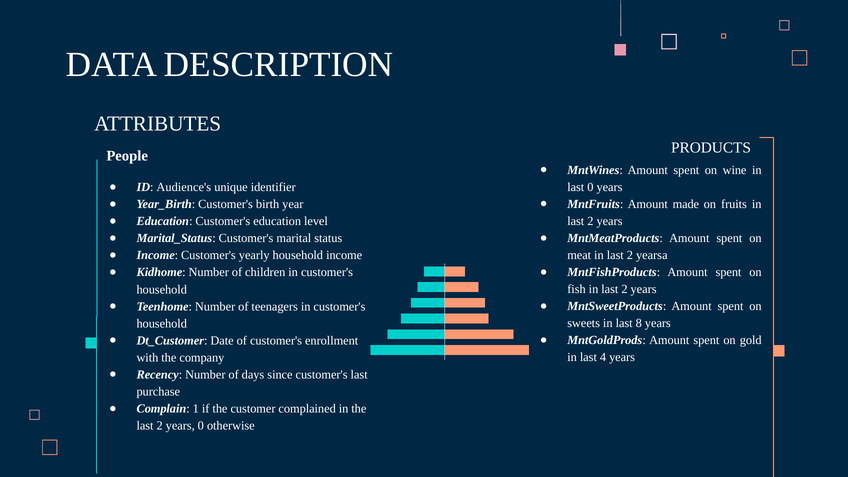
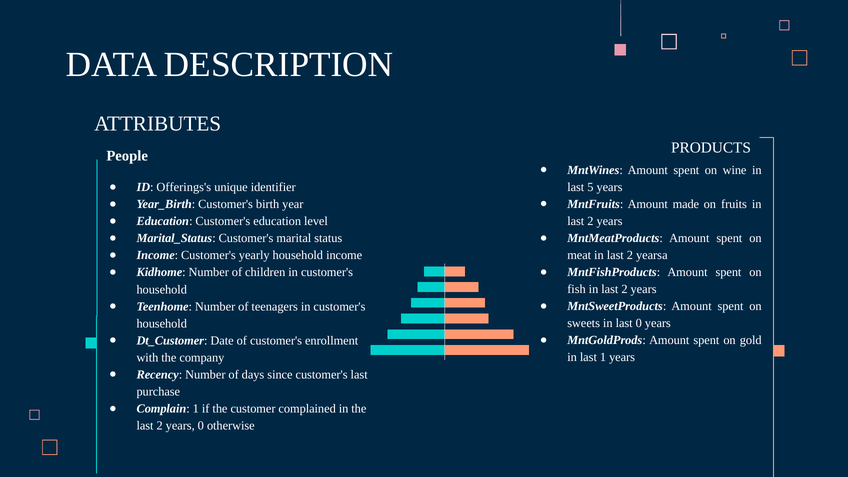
Audience's: Audience's -> Offerings's
last 0: 0 -> 5
last 8: 8 -> 0
last 4: 4 -> 1
